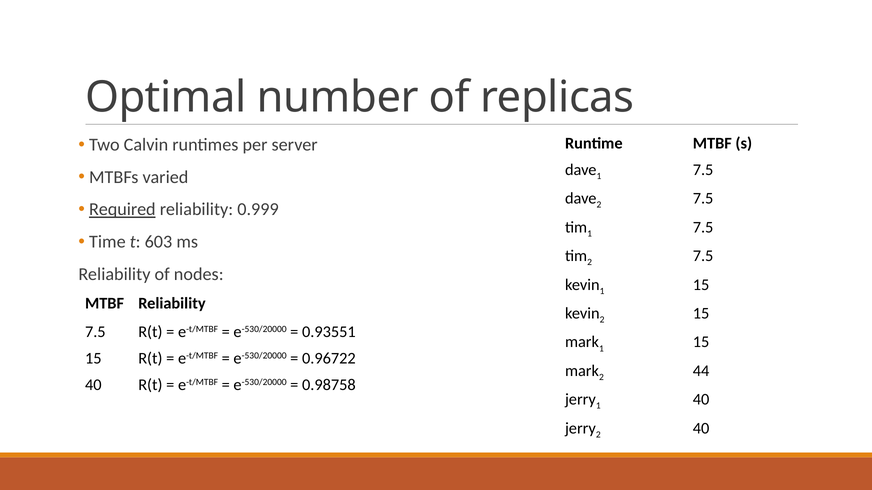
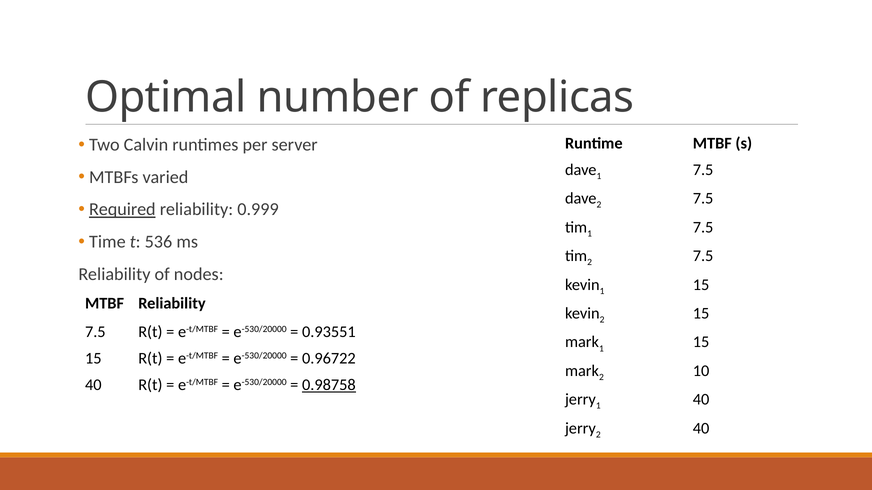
603: 603 -> 536
44: 44 -> 10
0.98758 underline: none -> present
